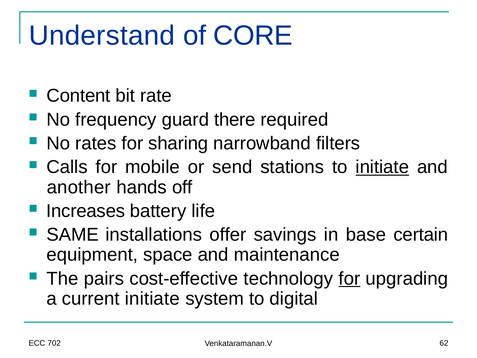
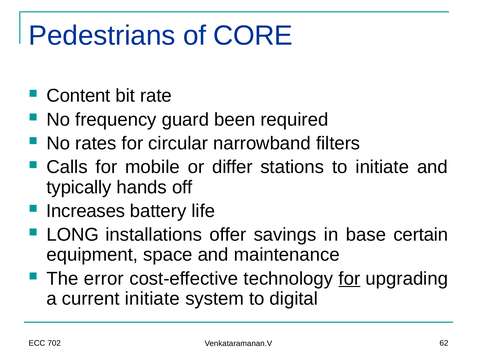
Understand: Understand -> Pedestrians
there: there -> been
sharing: sharing -> circular
send: send -> differ
initiate at (382, 167) underline: present -> none
another: another -> typically
SAME: SAME -> LONG
pairs: pairs -> error
